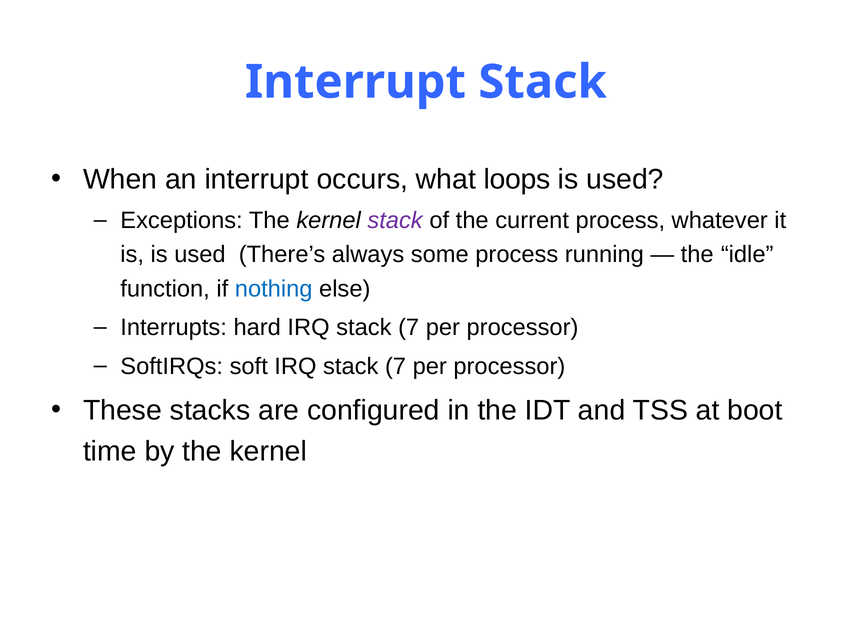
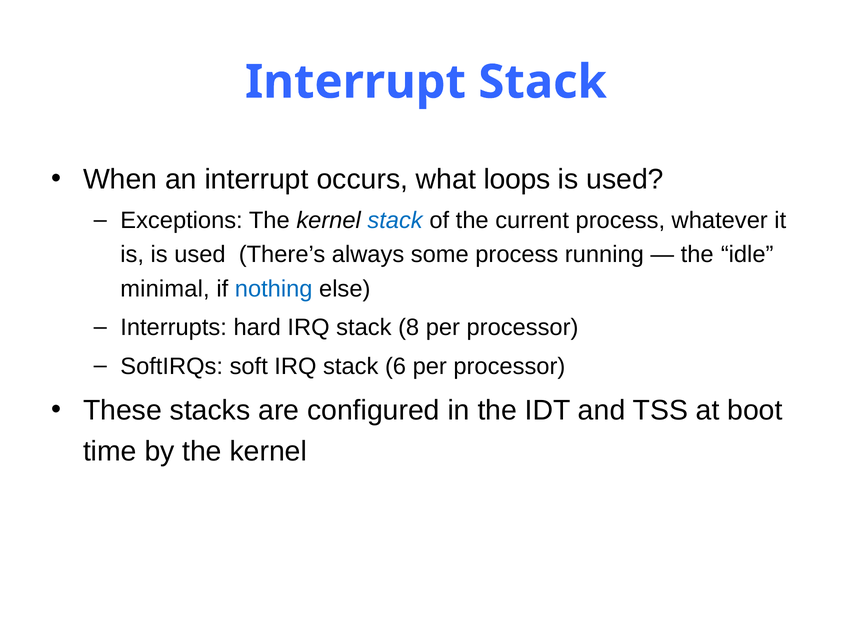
stack at (395, 221) colour: purple -> blue
function: function -> minimal
hard IRQ stack 7: 7 -> 8
soft IRQ stack 7: 7 -> 6
